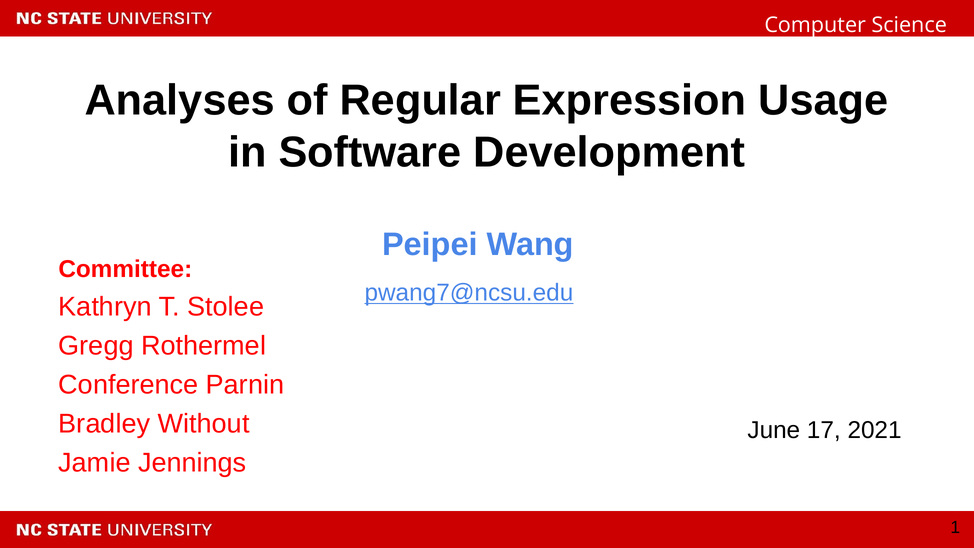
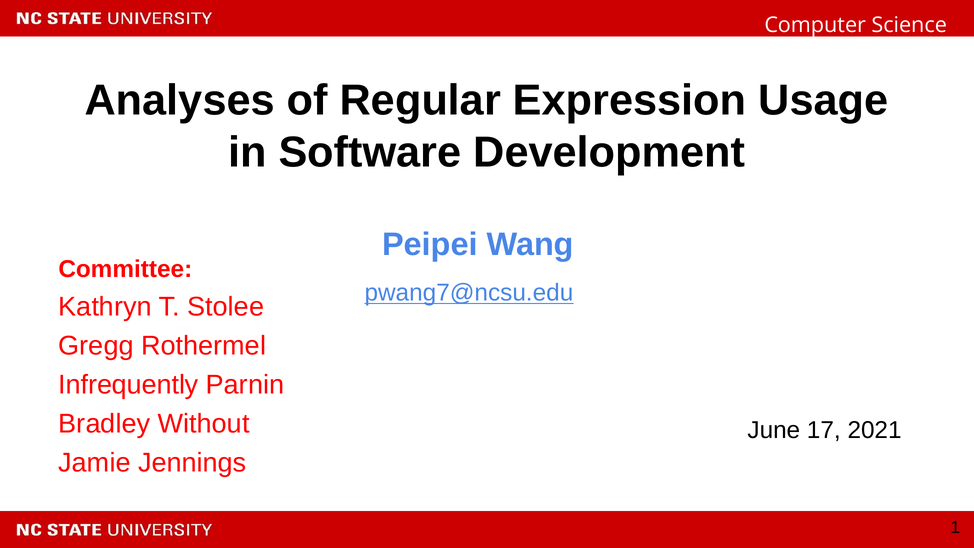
Conference: Conference -> Infrequently
